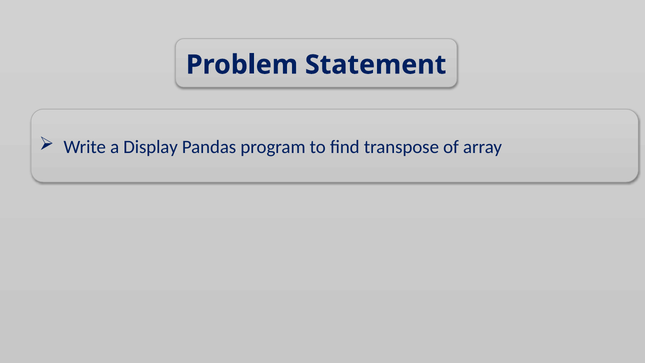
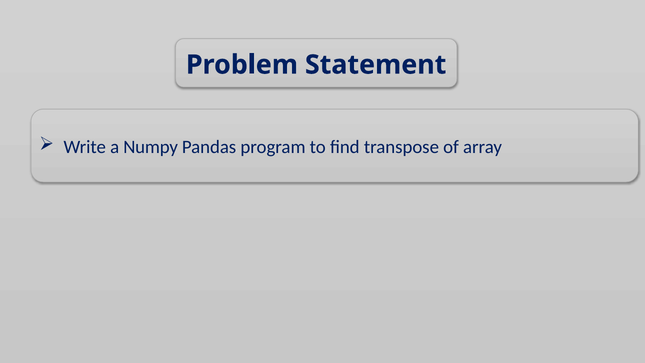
Display: Display -> Numpy
